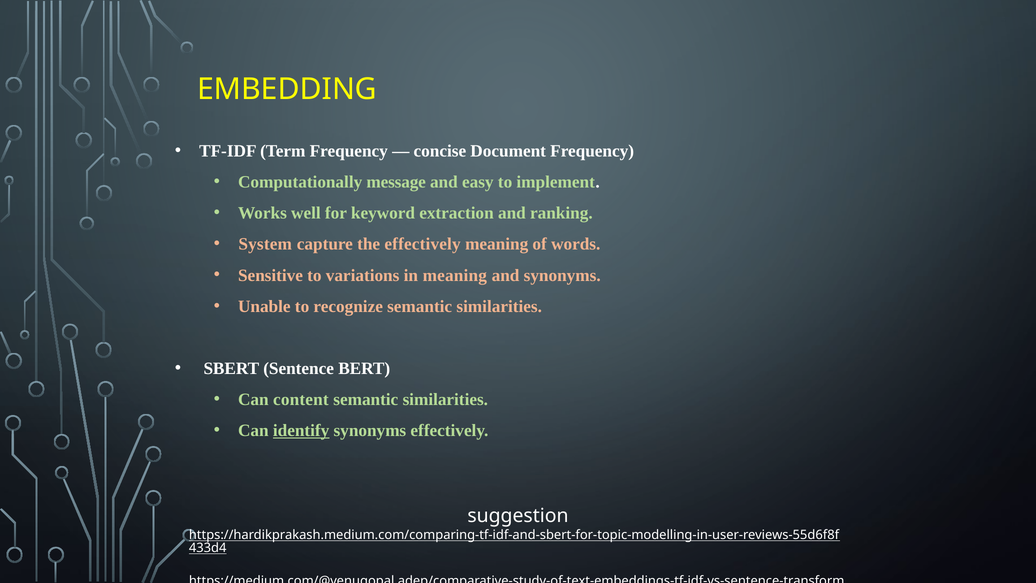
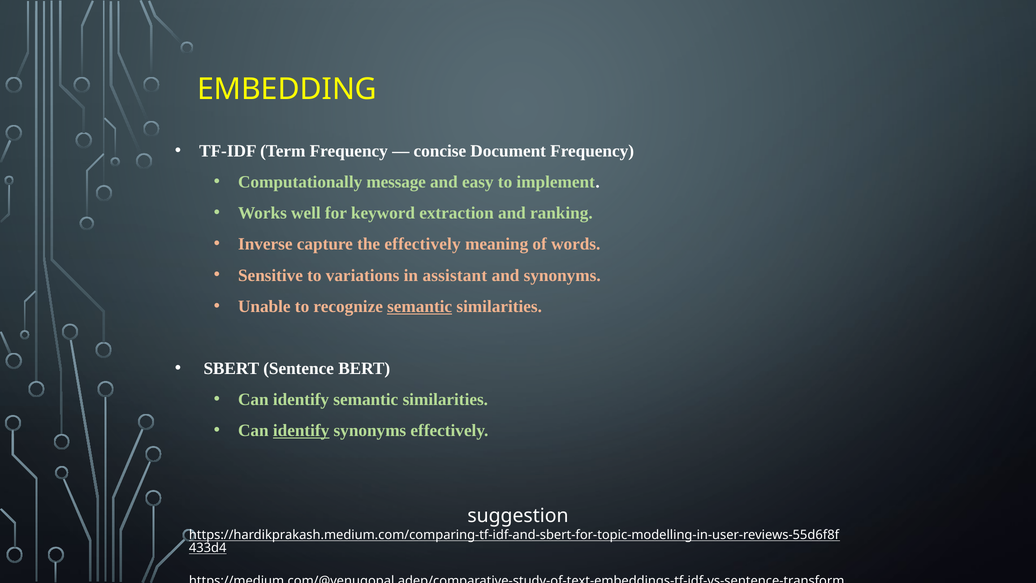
System: System -> Inverse
in meaning: meaning -> assistant
semantic at (420, 306) underline: none -> present
content at (301, 399): content -> identify
